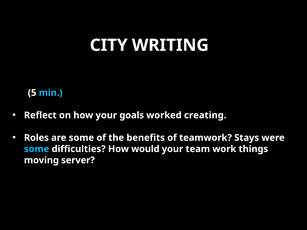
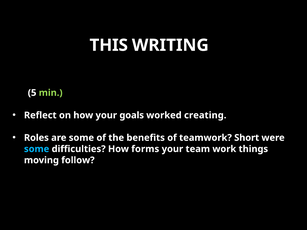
CITY: CITY -> THIS
min colour: light blue -> light green
Stays: Stays -> Short
would: would -> forms
server: server -> follow
